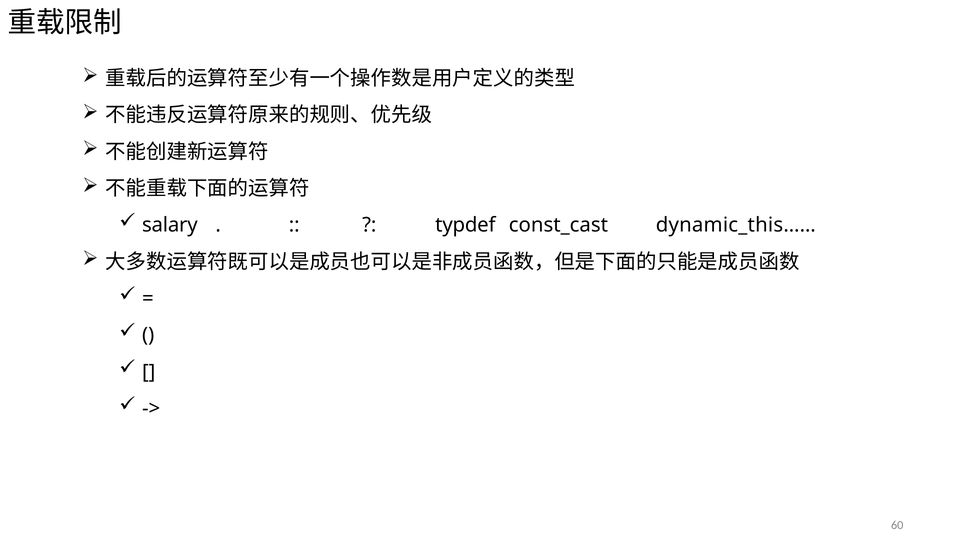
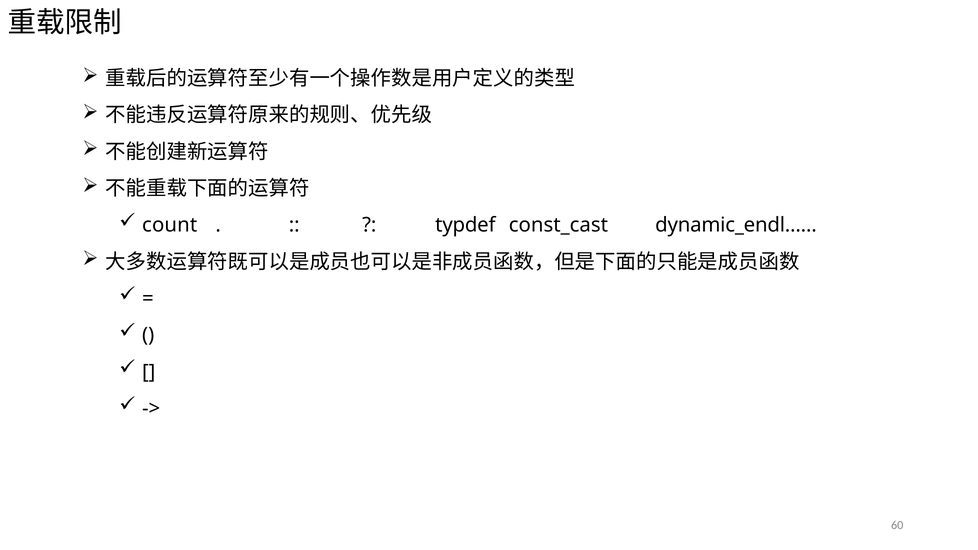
salary: salary -> count
dynamic_this……: dynamic_this…… -> dynamic_endl……
